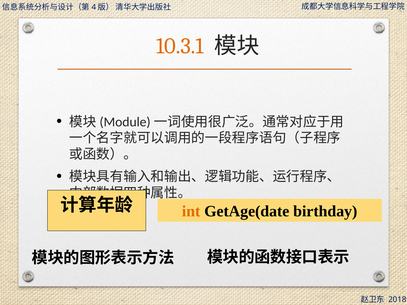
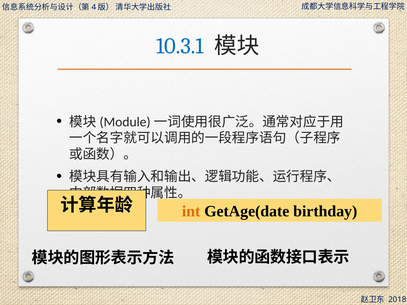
10.3.1 colour: orange -> blue
